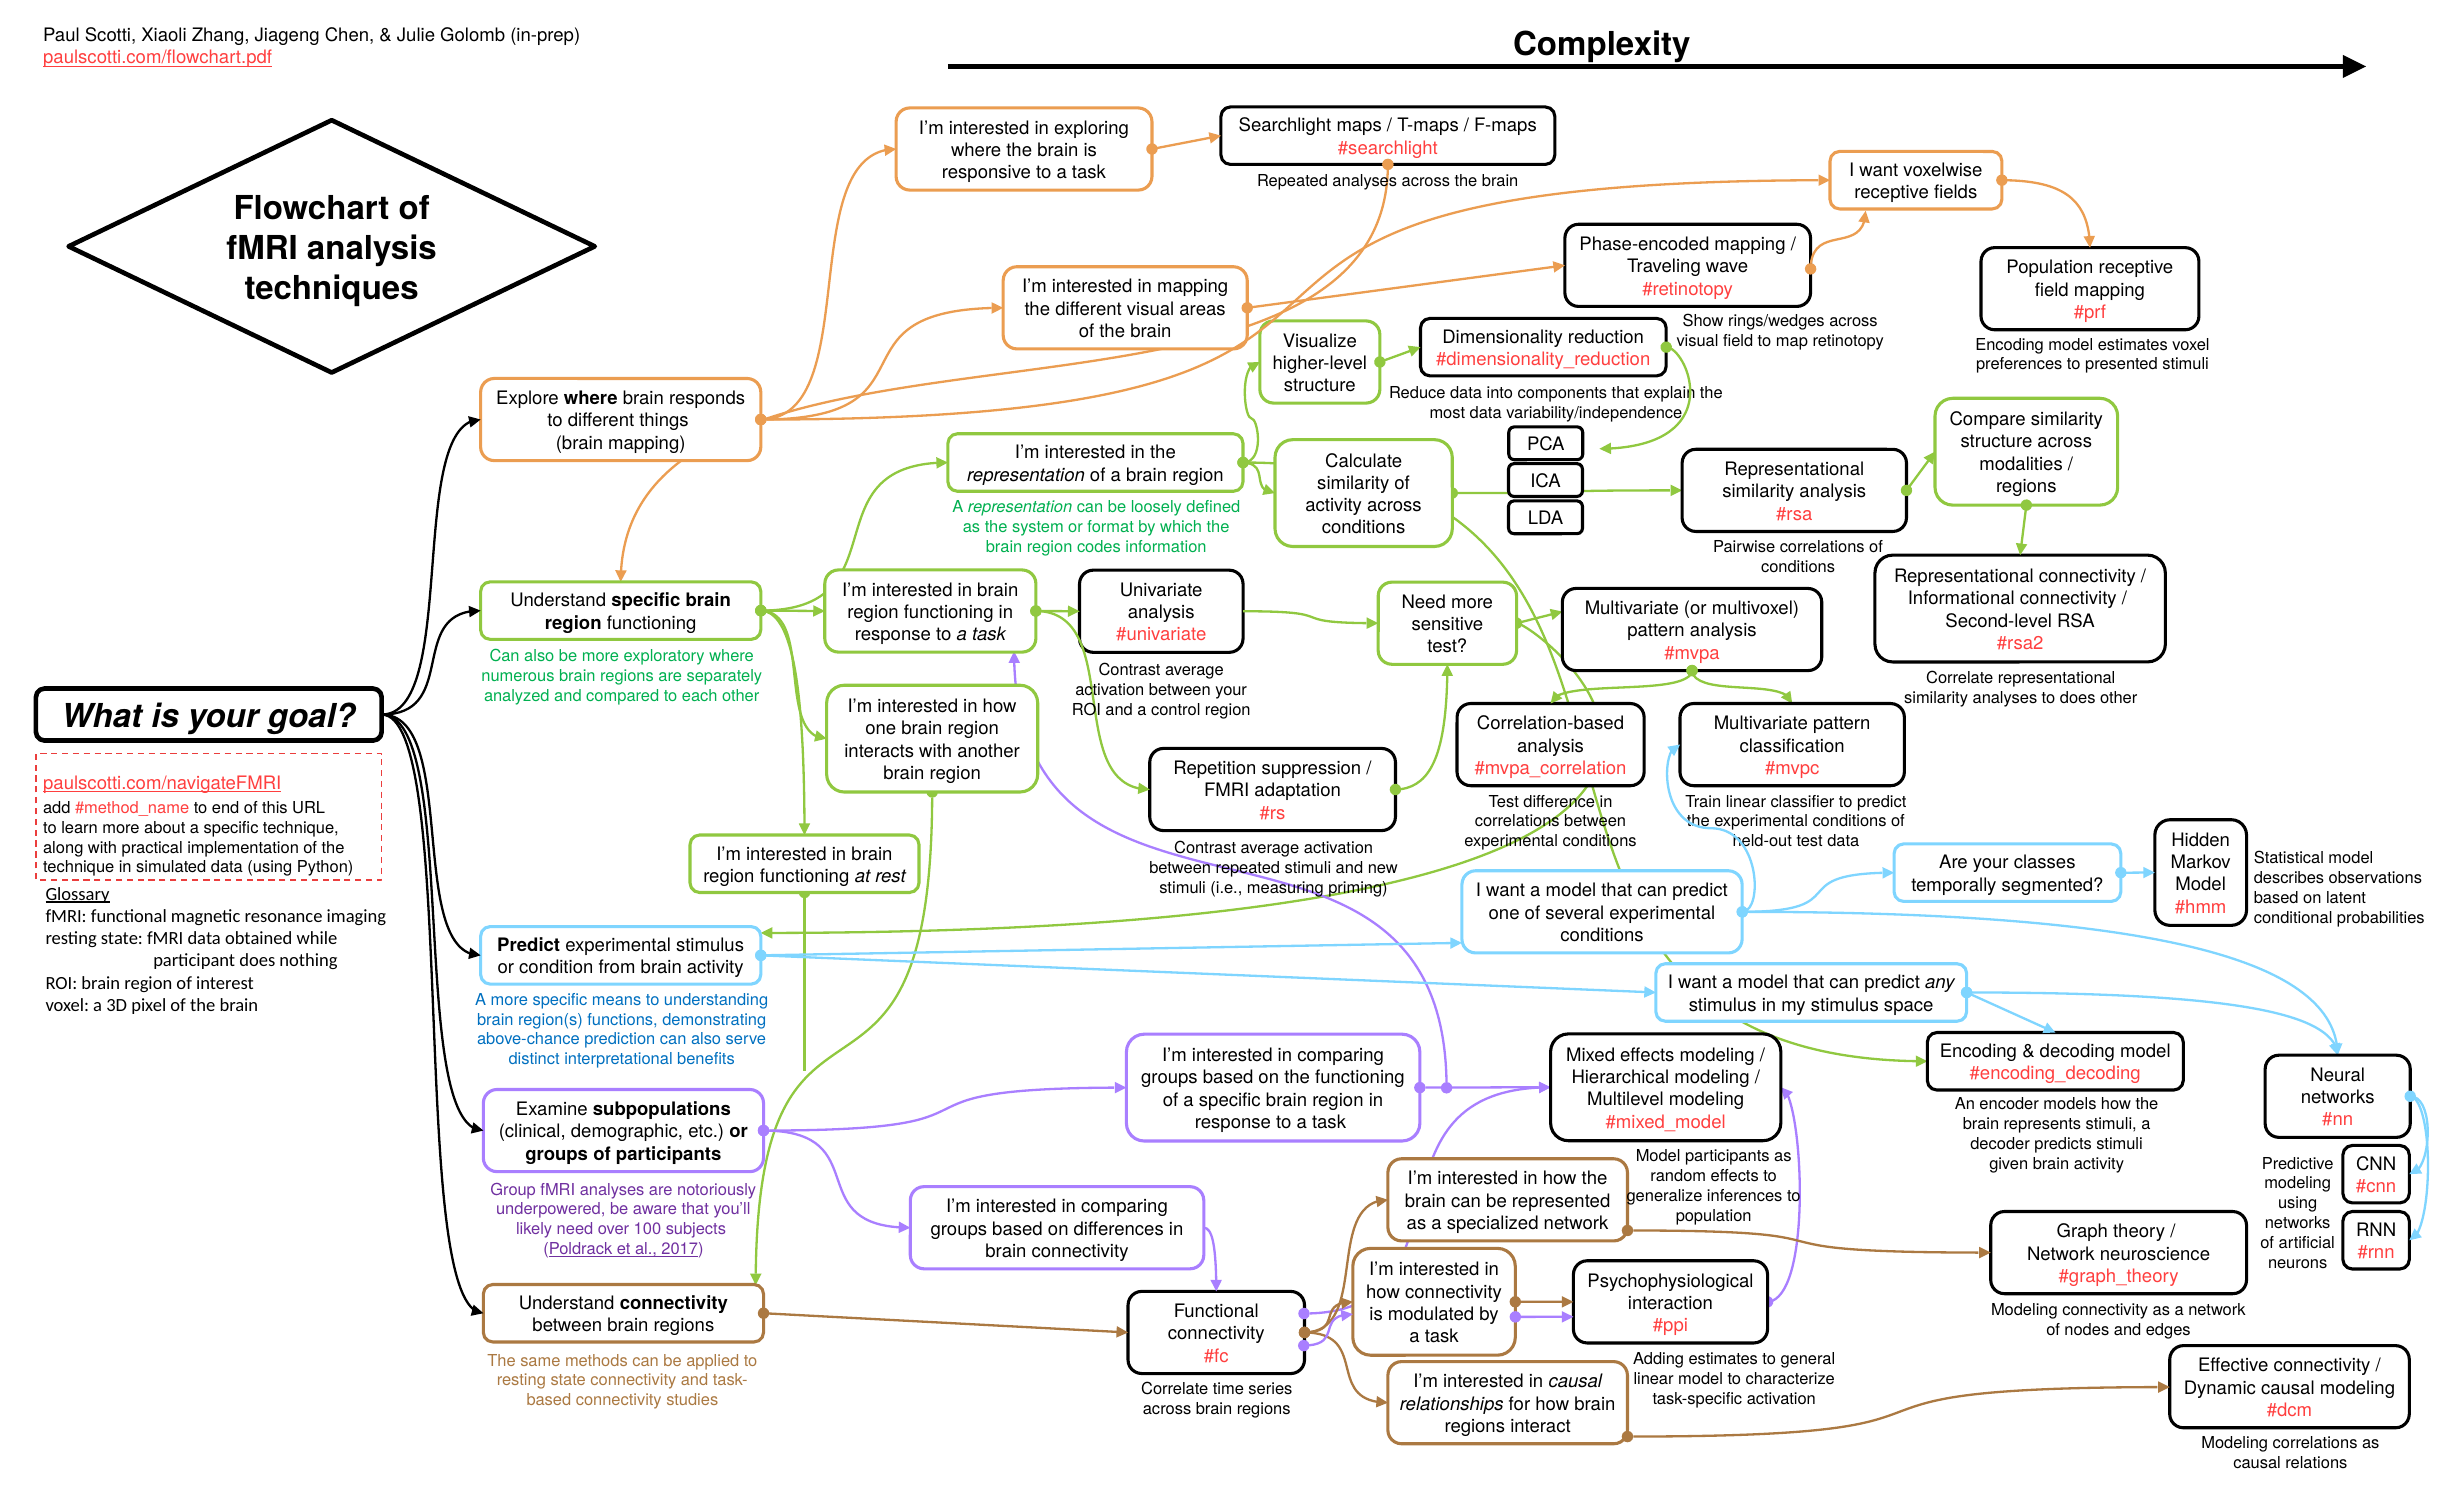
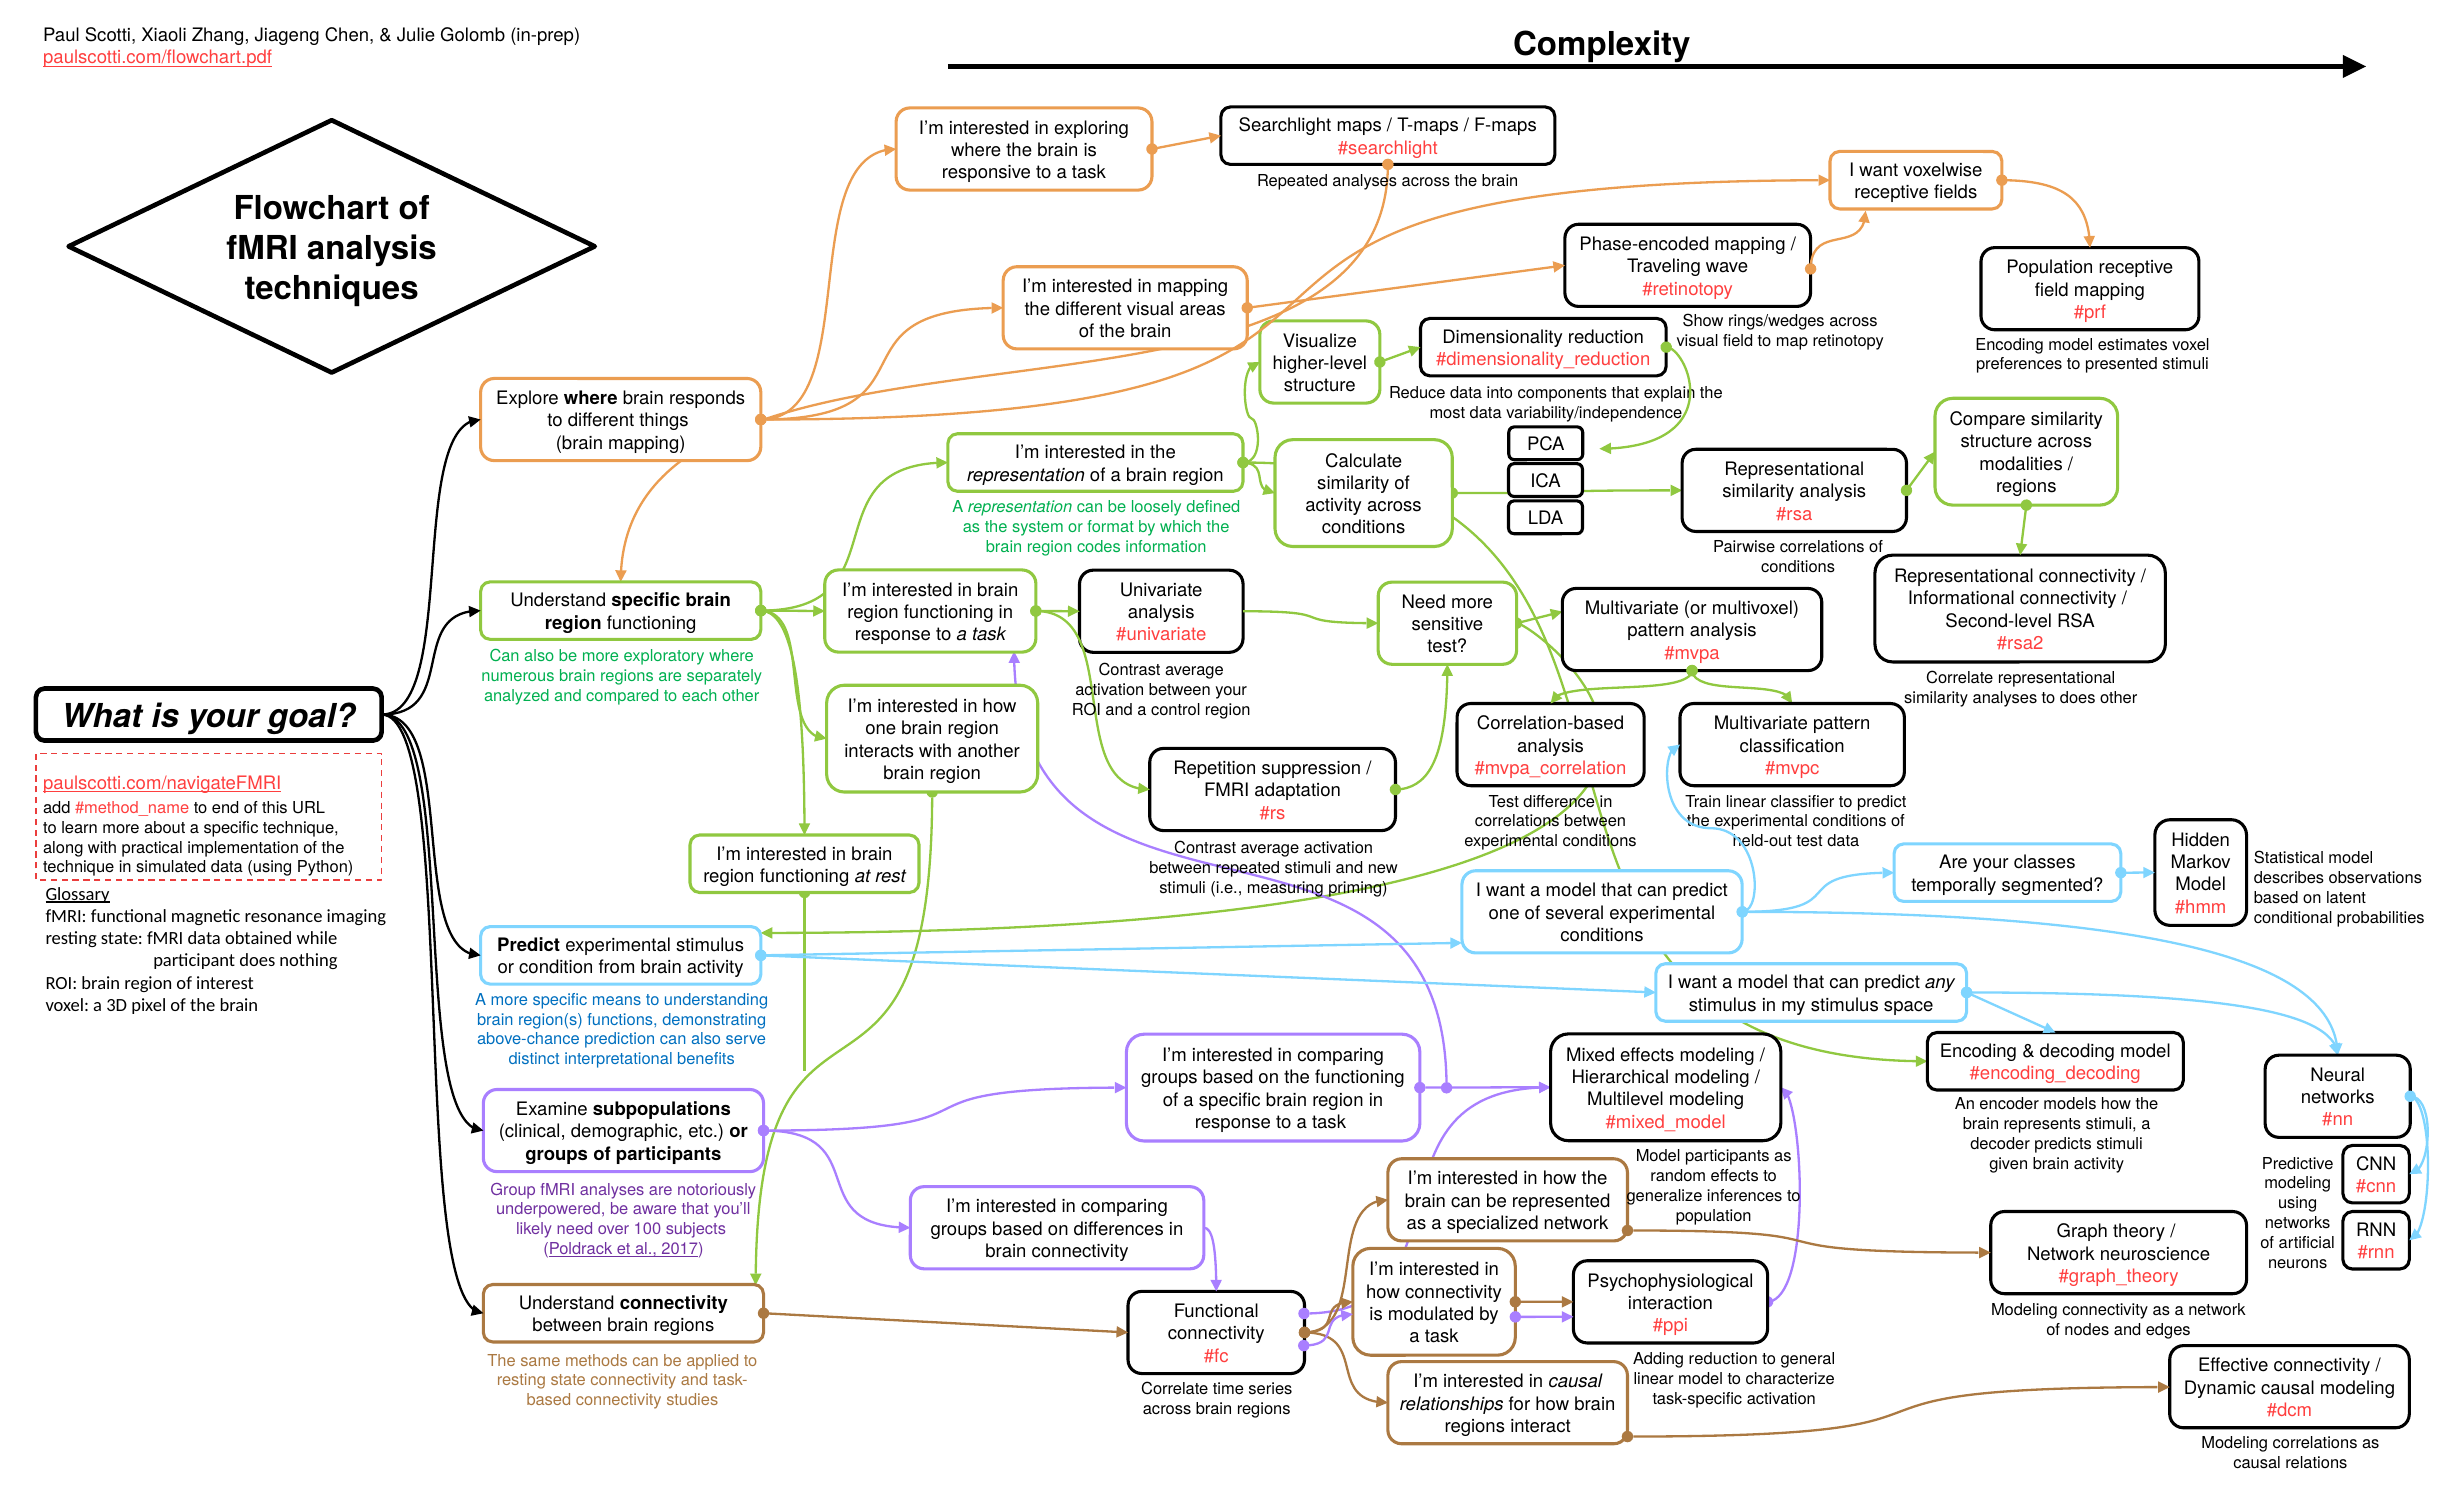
Adding estimates: estimates -> reduction
